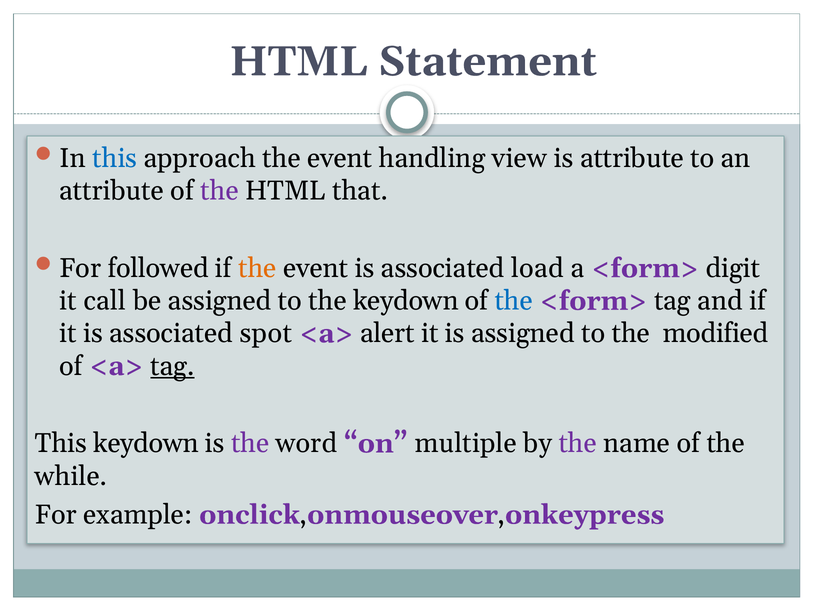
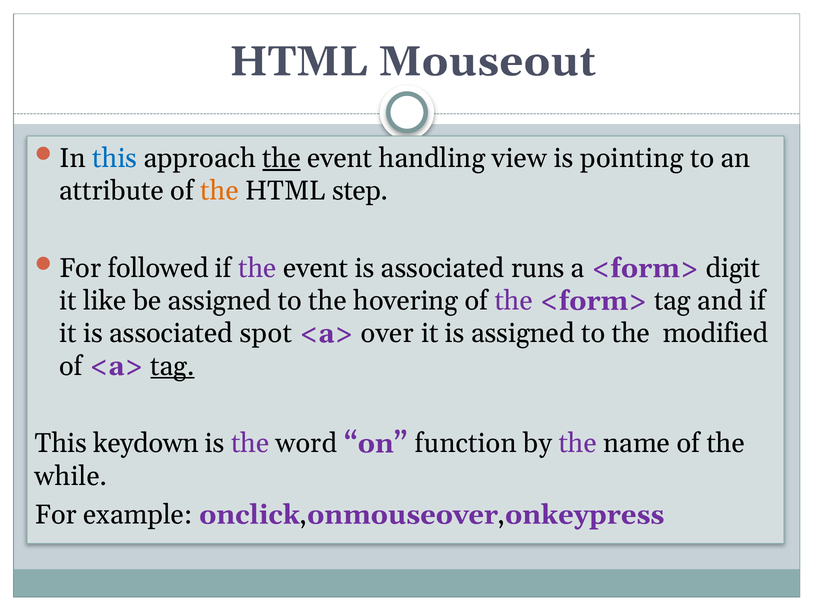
Statement: Statement -> Mouseout
the at (282, 158) underline: none -> present
is attribute: attribute -> pointing
the at (220, 191) colour: purple -> orange
that: that -> step
the at (257, 268) colour: orange -> purple
load: load -> runs
call: call -> like
the keydown: keydown -> hovering
the at (514, 301) colour: blue -> purple
alert: alert -> over
multiple: multiple -> function
